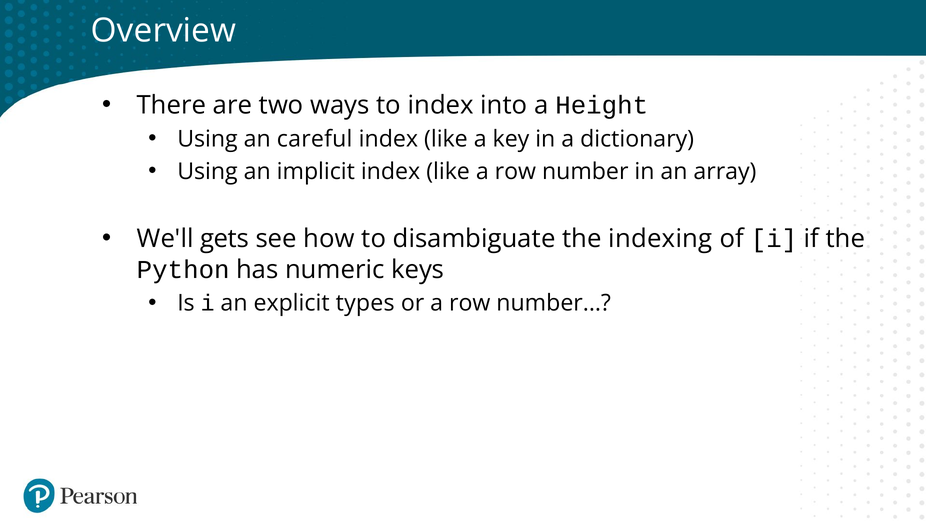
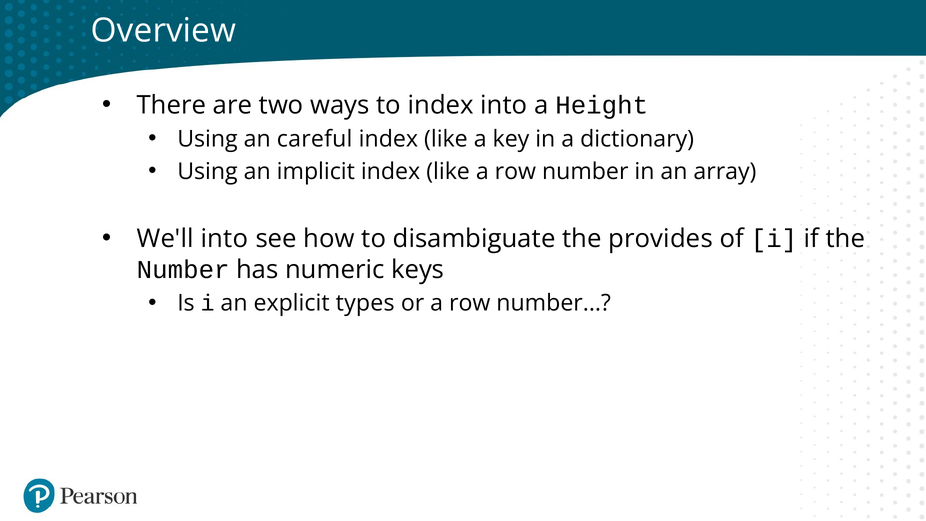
We'll gets: gets -> into
indexing: indexing -> provides
Python at (183, 269): Python -> Number
